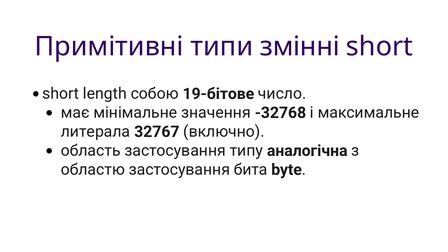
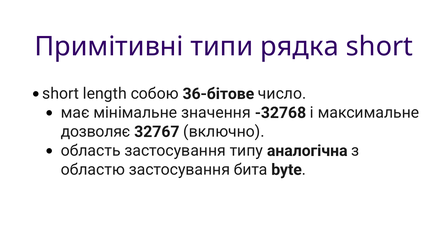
змінні: змінні -> рядка
19-бітове: 19-бітове -> 36-бітове
литерала: литерала -> дозволяє
